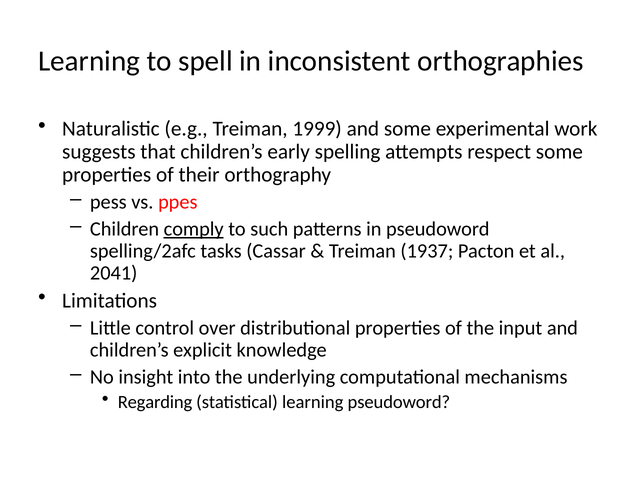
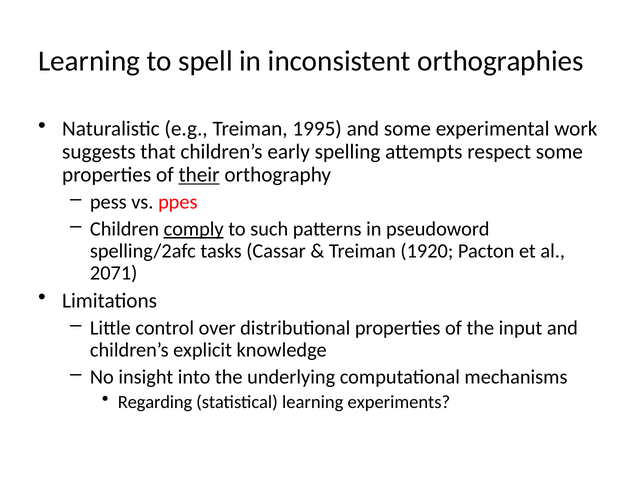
1999: 1999 -> 1995
their underline: none -> present
1937: 1937 -> 1920
2041: 2041 -> 2071
learning pseudoword: pseudoword -> experiments
